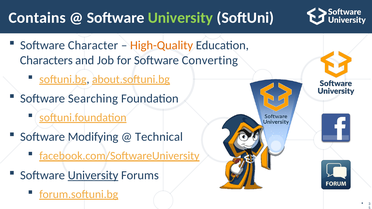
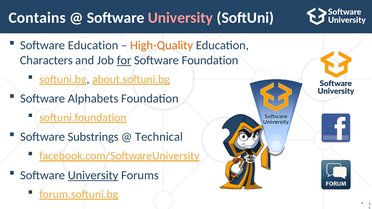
University at (180, 18) colour: light green -> pink
Software Character: Character -> Education
for underline: none -> present
Software Converting: Converting -> Foundation
Searching: Searching -> Alphabets
Modifying: Modifying -> Substrings
